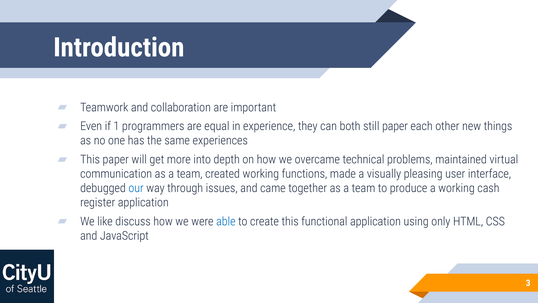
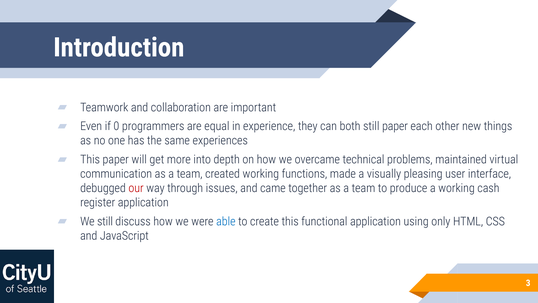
1: 1 -> 0
our colour: blue -> red
We like: like -> still
